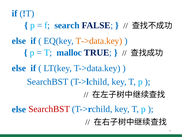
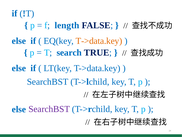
search: search -> length
malloc: malloc -> search
SearchBST at (49, 109) colour: red -> purple
